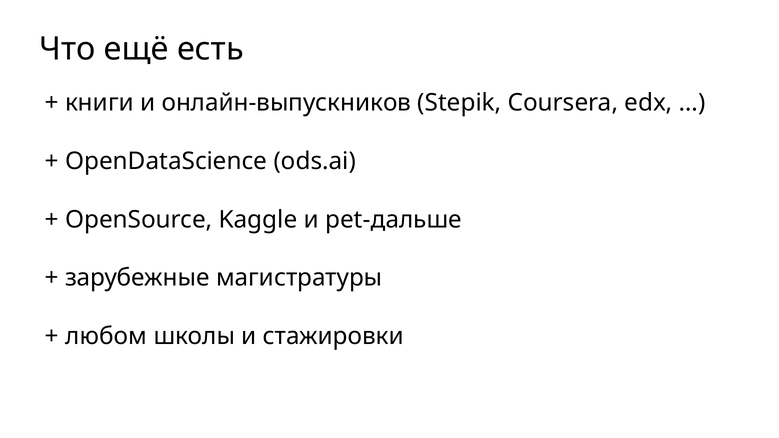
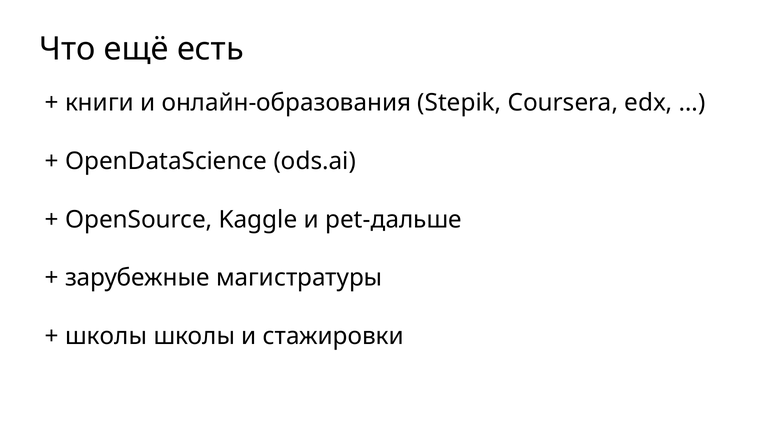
онлайн-выпускников: онлайн-выпускников -> онлайн-образования
любом at (106, 336): любом -> школы
